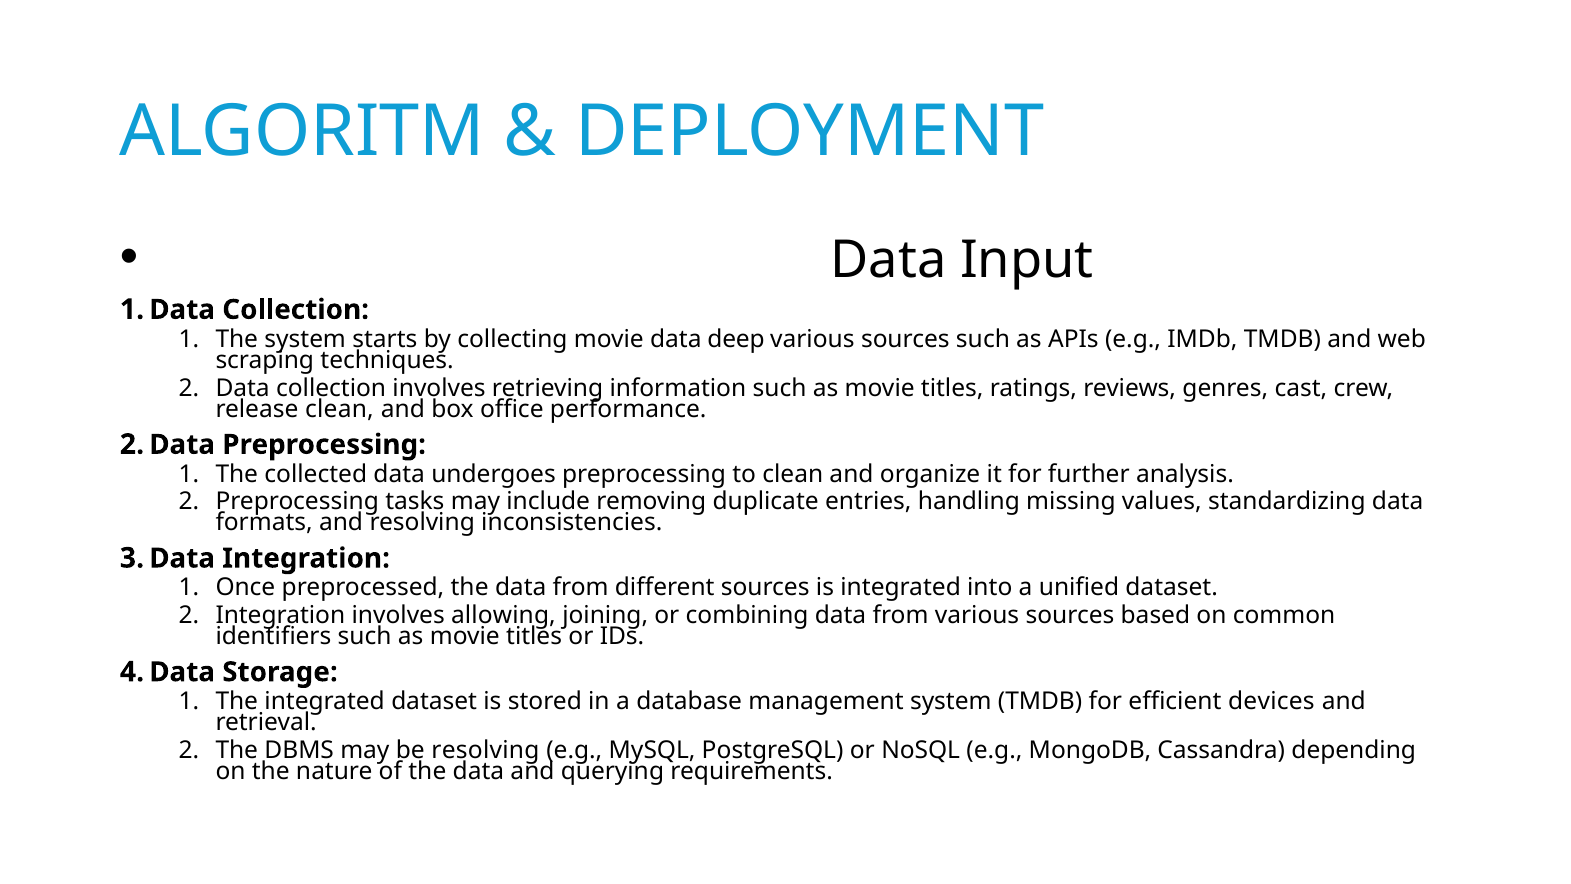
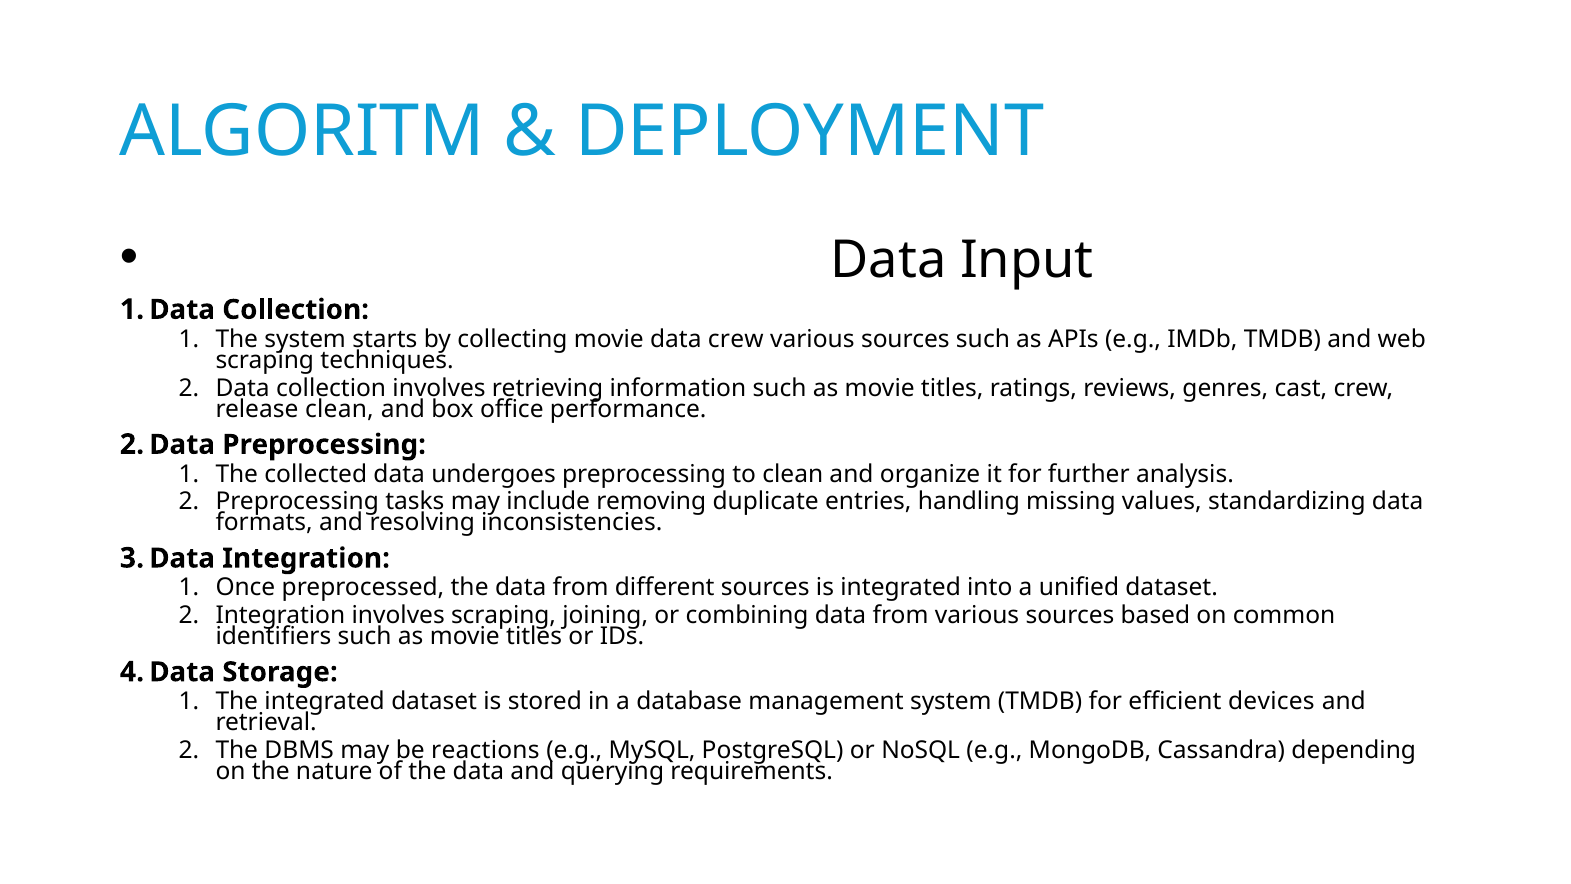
data deep: deep -> crew
involves allowing: allowing -> scraping
be resolving: resolving -> reactions
